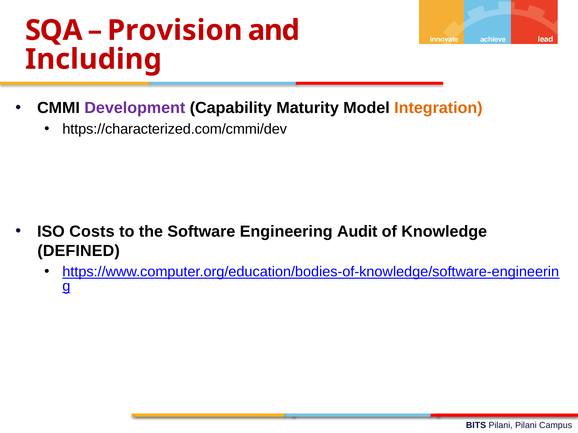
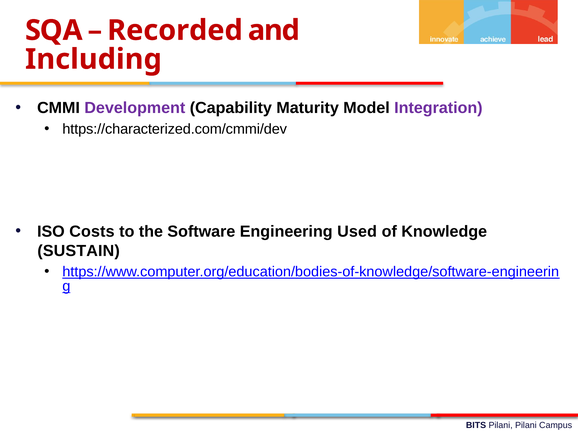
Provision: Provision -> Recorded
Integration colour: orange -> purple
Audit: Audit -> Used
DEFINED: DEFINED -> SUSTAIN
